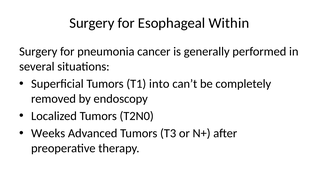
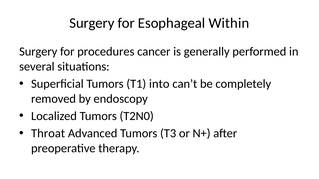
pneumonia: pneumonia -> procedures
Weeks: Weeks -> Throat
